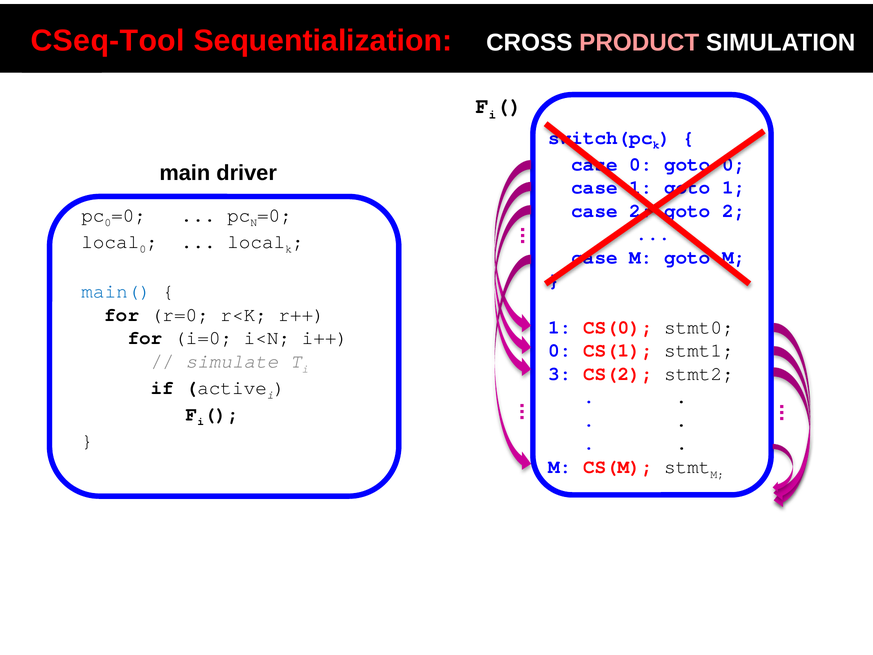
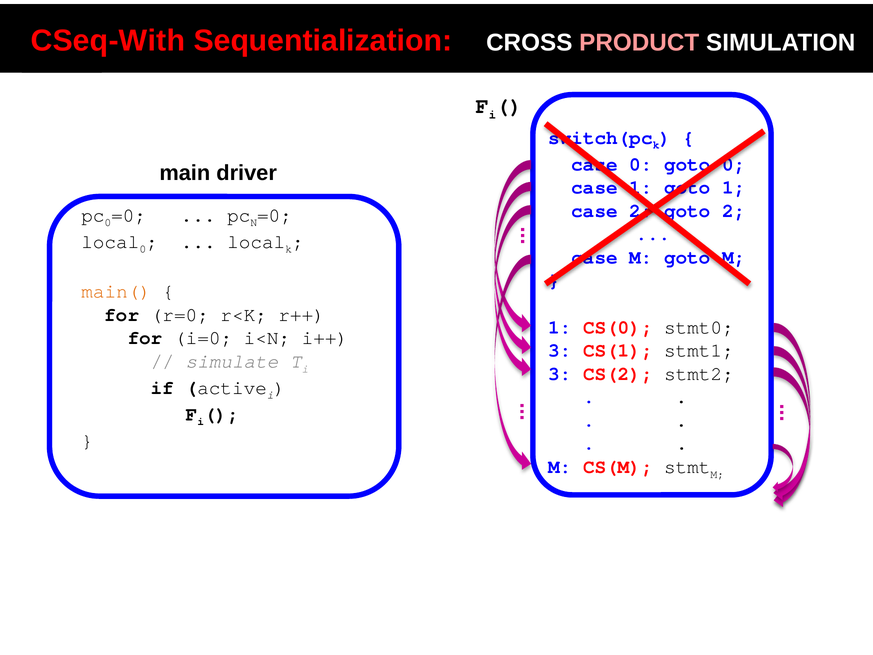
CSeq-Tool: CSeq-Tool -> CSeq-With
main( colour: blue -> orange
0 at (560, 350): 0 -> 3
